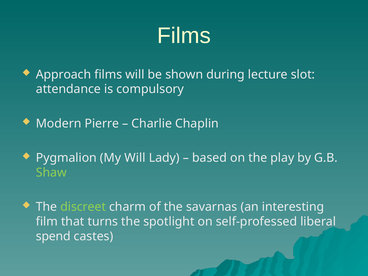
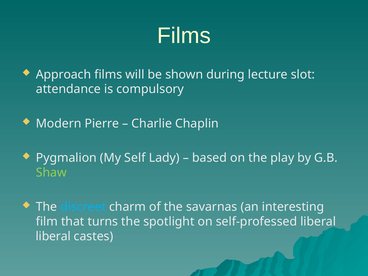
My Will: Will -> Self
discreet colour: light green -> light blue
spend at (53, 236): spend -> liberal
